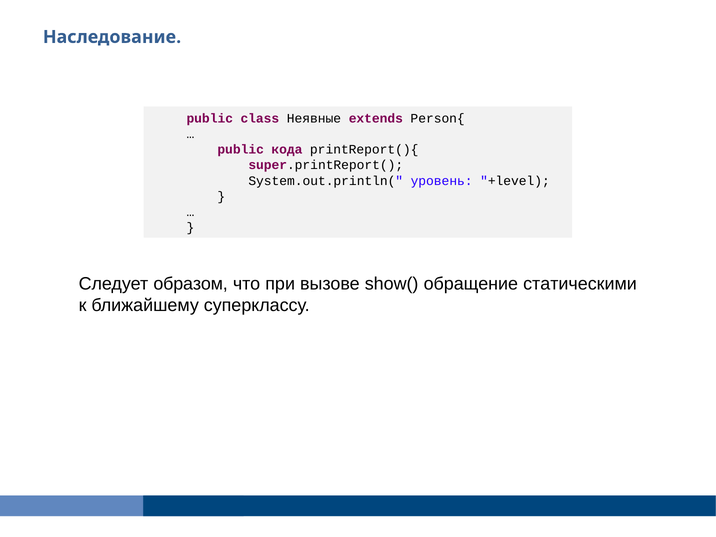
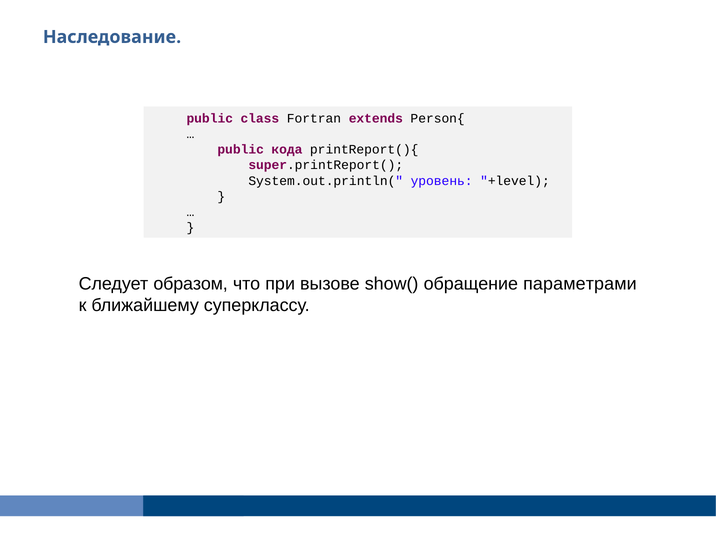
Неявные: Неявные -> Fortran
статическими: статическими -> параметрами
